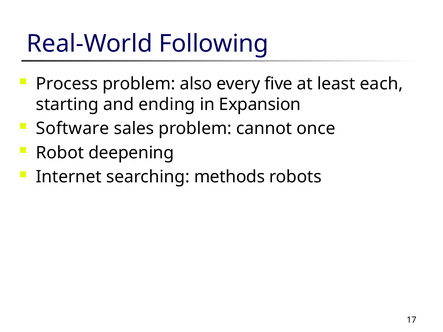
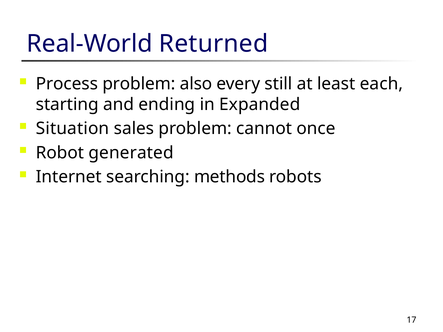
Following: Following -> Returned
five: five -> still
Expansion: Expansion -> Expanded
Software: Software -> Situation
deepening: deepening -> generated
